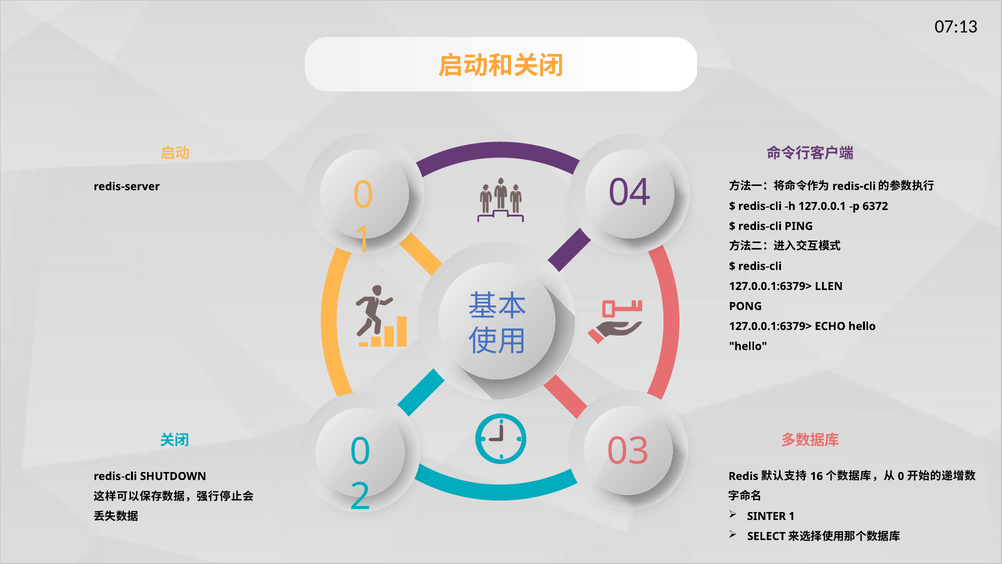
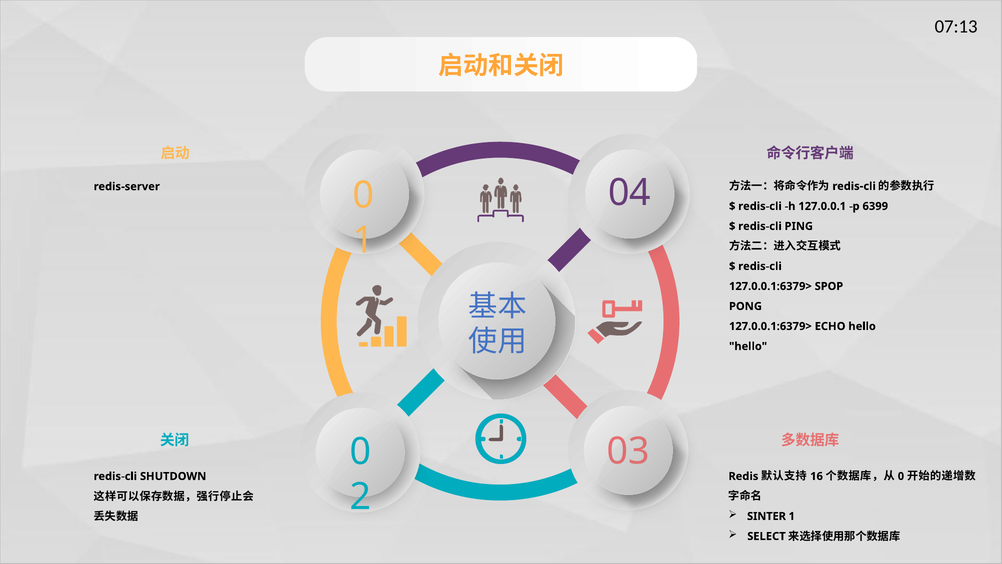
6372: 6372 -> 6399
LLEN: LLEN -> SPOP
